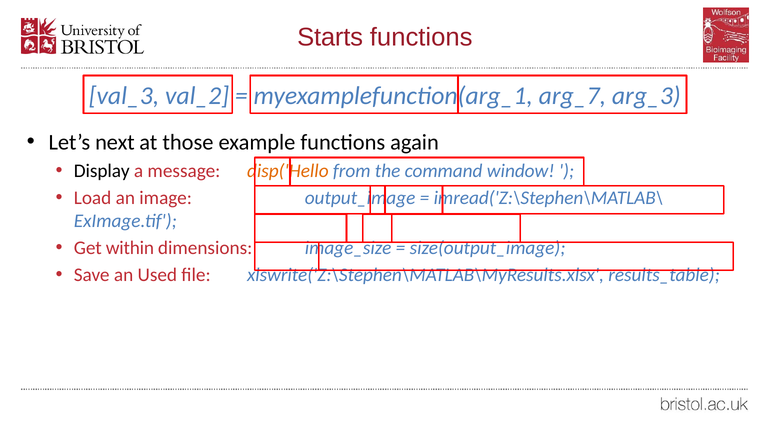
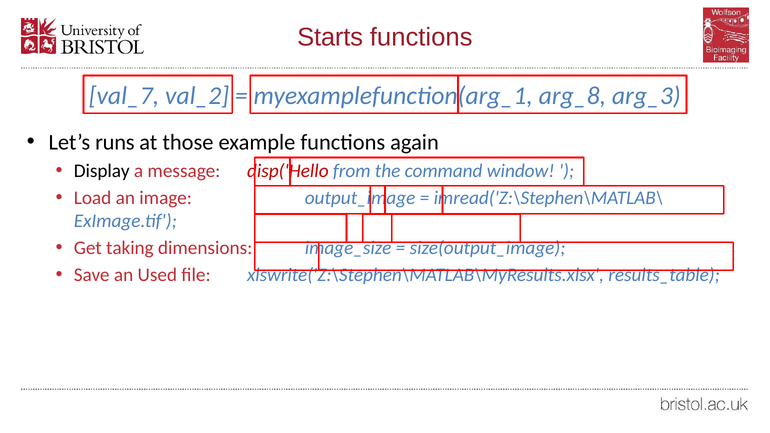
val_3: val_3 -> val_7
arg_7: arg_7 -> arg_8
next: next -> runs
disp('Hello colour: orange -> red
within: within -> taking
